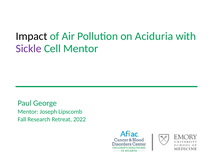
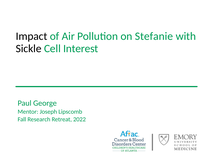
Aciduria: Aciduria -> Stefanie
Sickle colour: purple -> black
Cell Mentor: Mentor -> Interest
